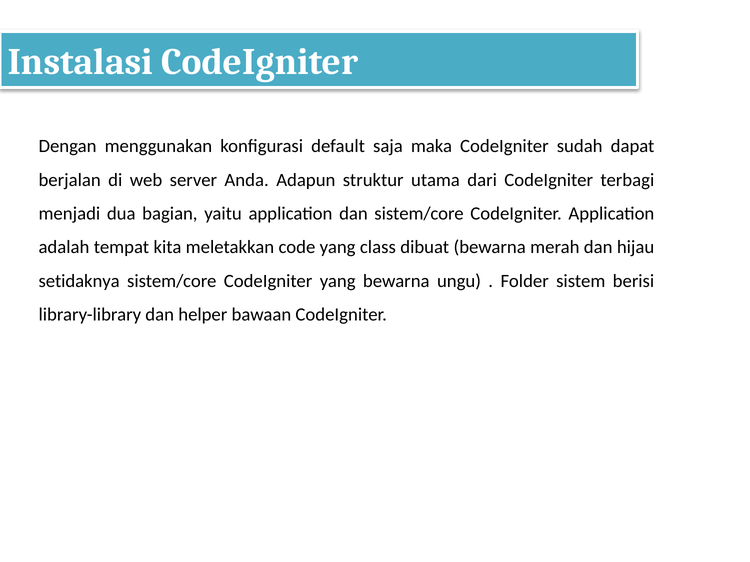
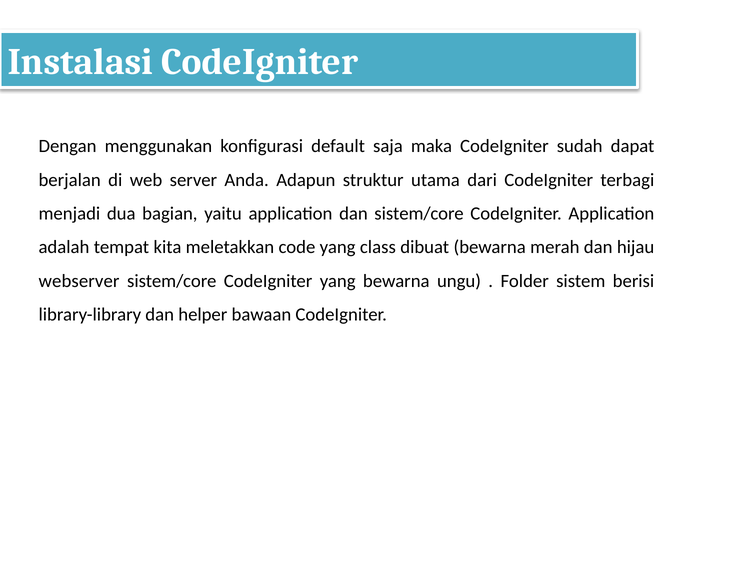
setidaknya: setidaknya -> webserver
